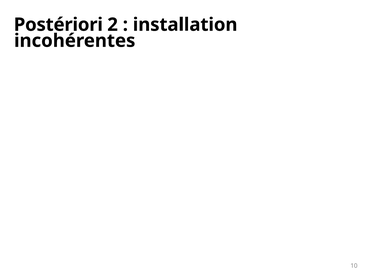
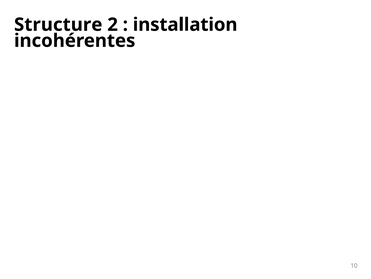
Postériori: Postériori -> Structure
